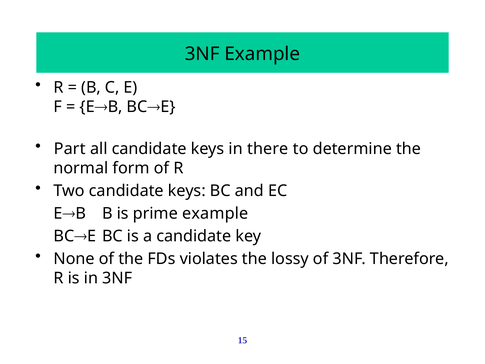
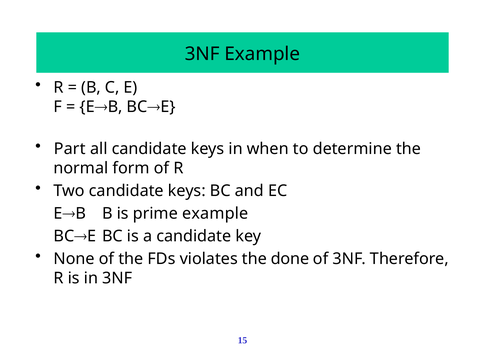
there: there -> when
lossy: lossy -> done
